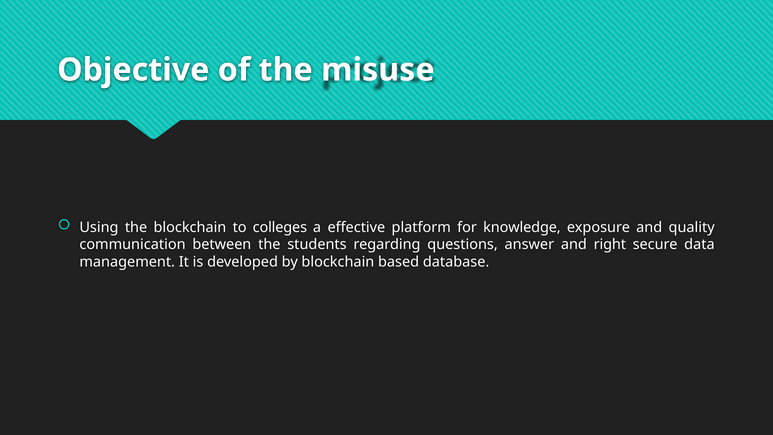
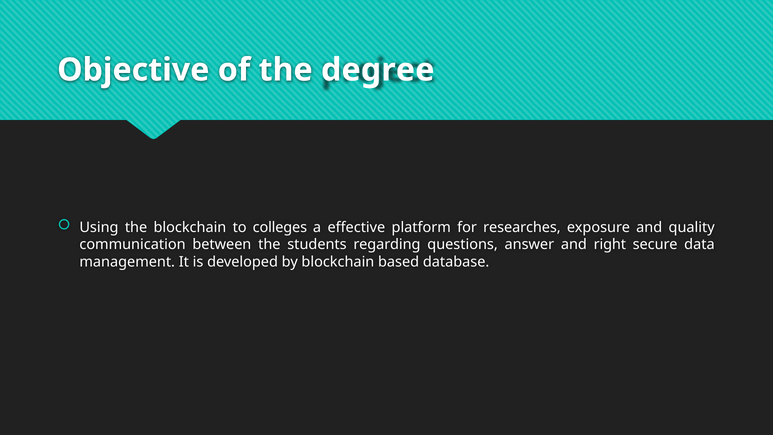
misuse: misuse -> degree
knowledge: knowledge -> researches
